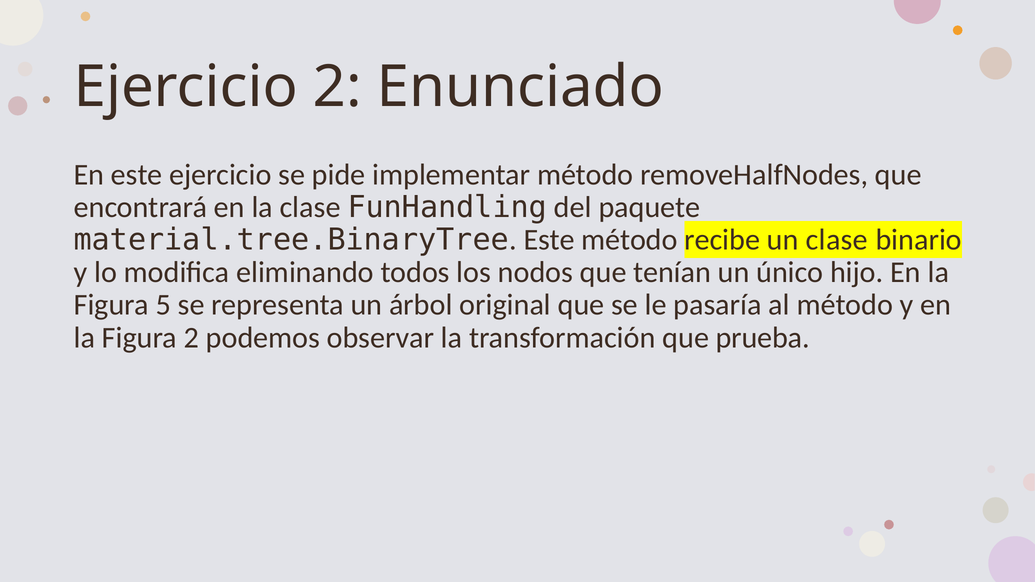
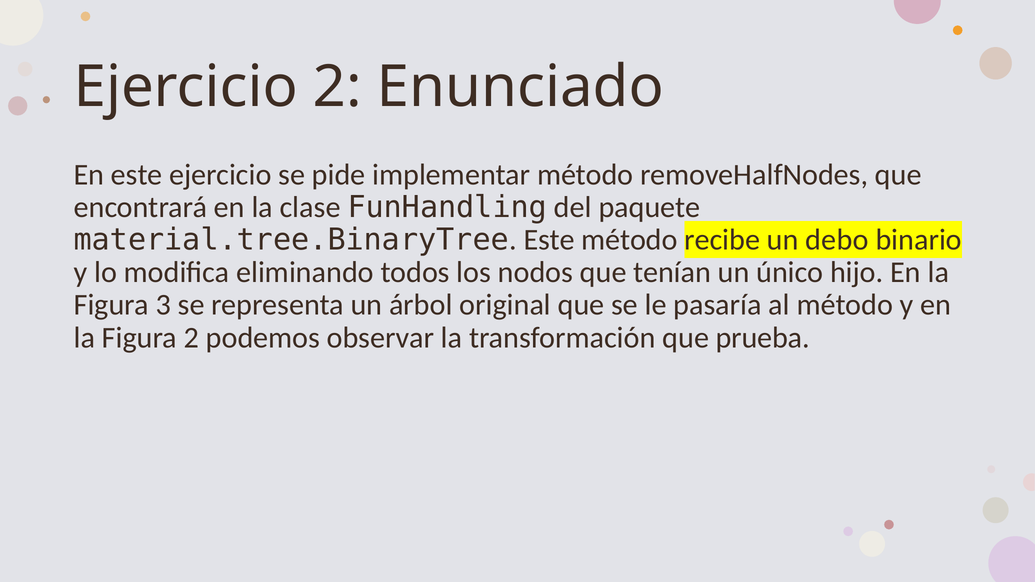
un clase: clase -> debo
5: 5 -> 3
